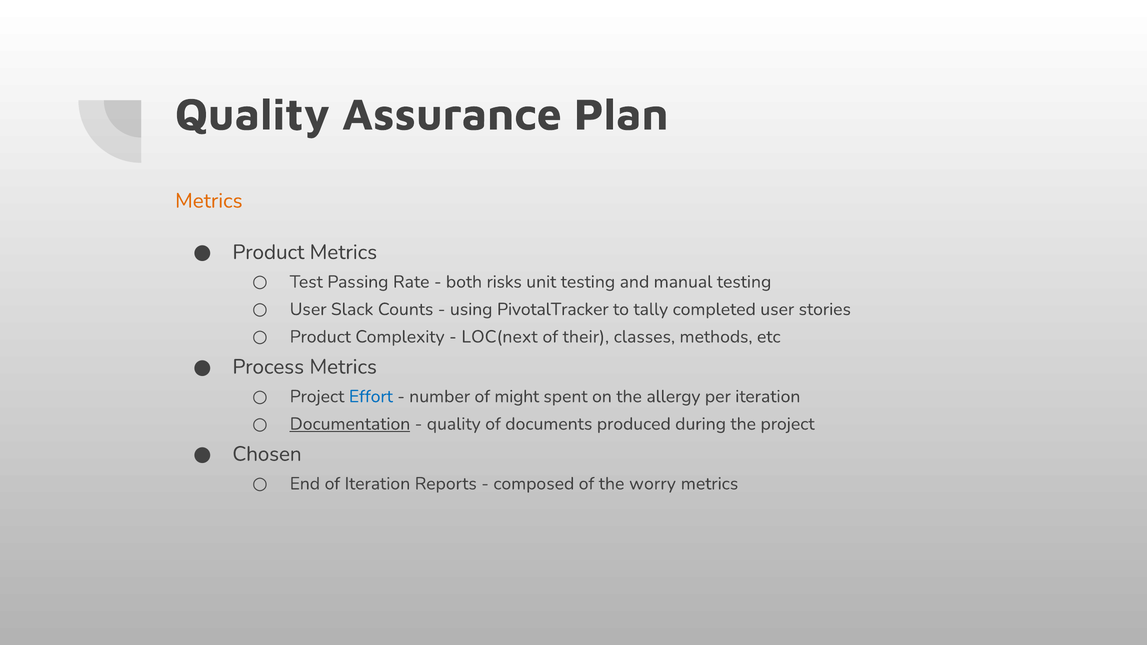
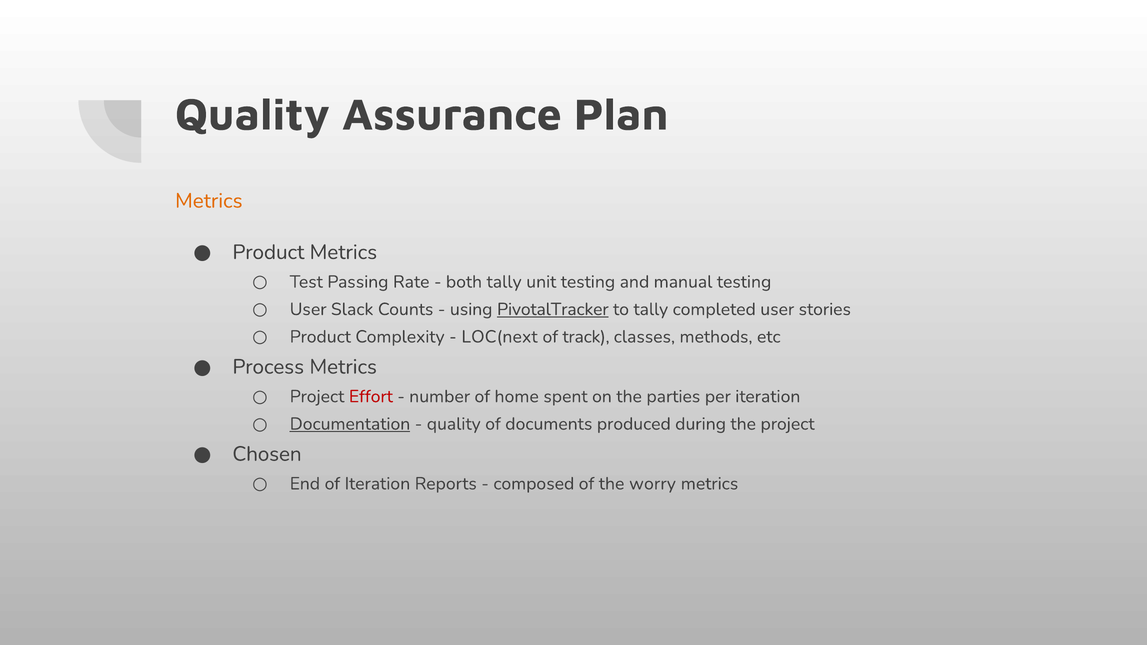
both risks: risks -> tally
PivotalTracker underline: none -> present
their: their -> track
Effort colour: blue -> red
might: might -> home
allergy: allergy -> parties
